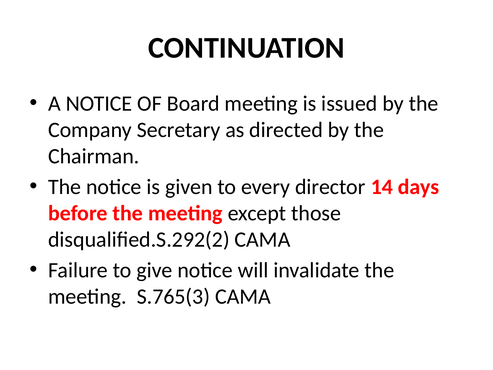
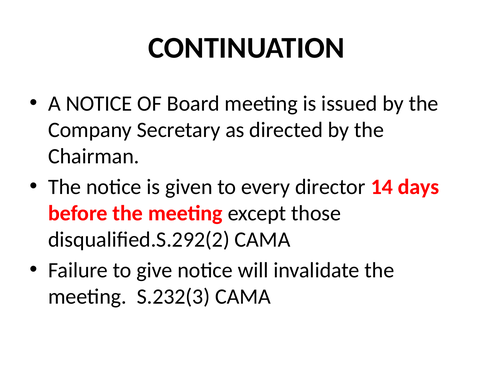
S.765(3: S.765(3 -> S.232(3
